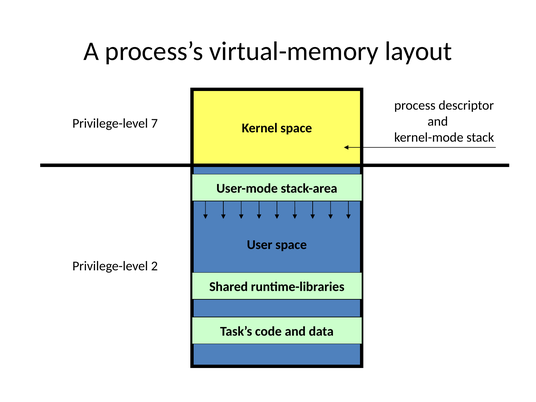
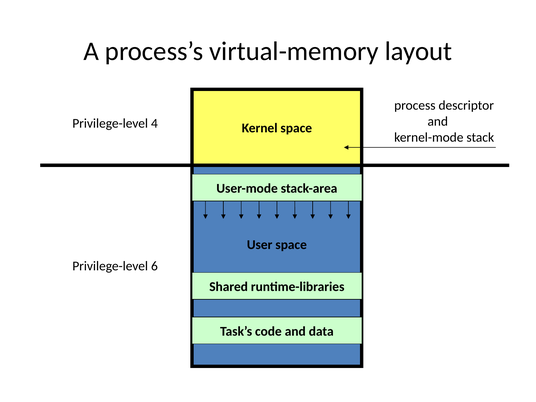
7: 7 -> 4
2: 2 -> 6
